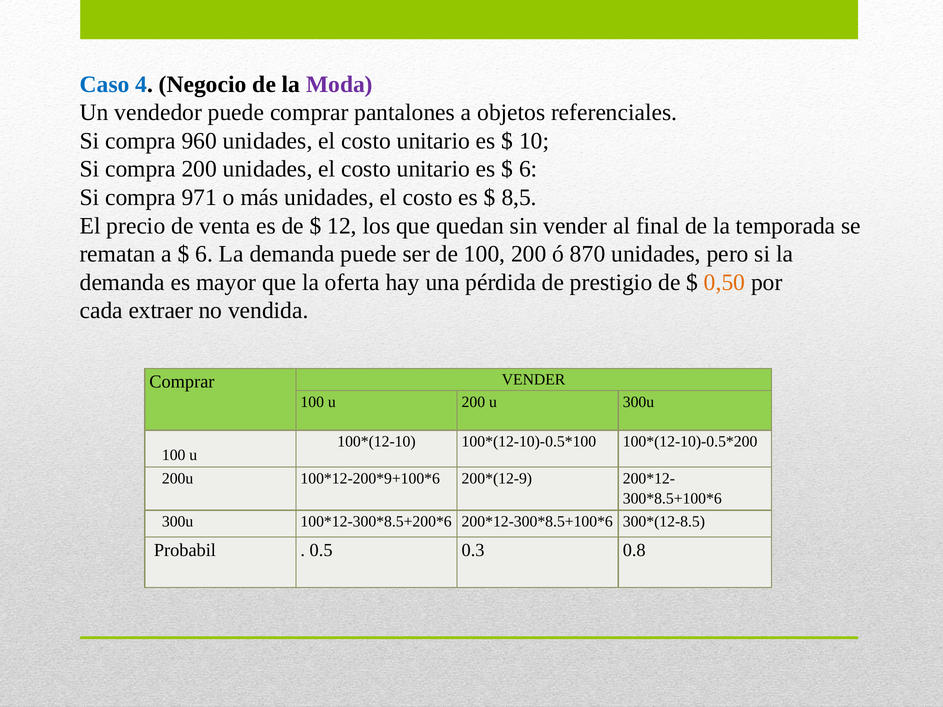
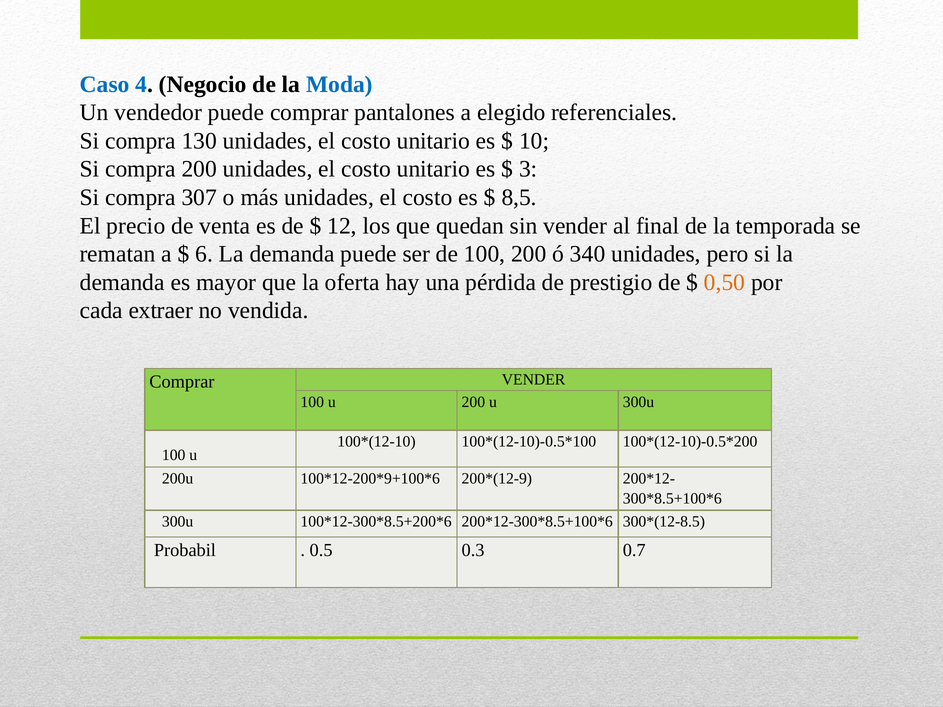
Moda colour: purple -> blue
objetos: objetos -> elegido
960: 960 -> 130
6 at (528, 169): 6 -> 3
971: 971 -> 307
870: 870 -> 340
0.8: 0.8 -> 0.7
